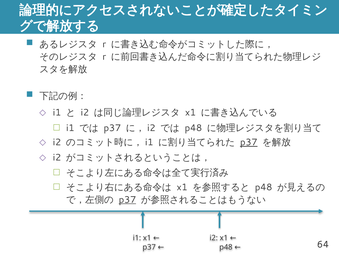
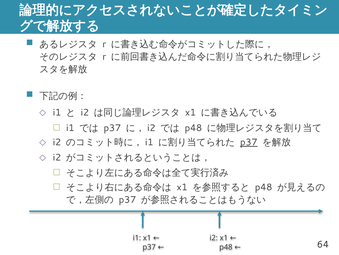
p37 at (127, 199) underline: present -> none
